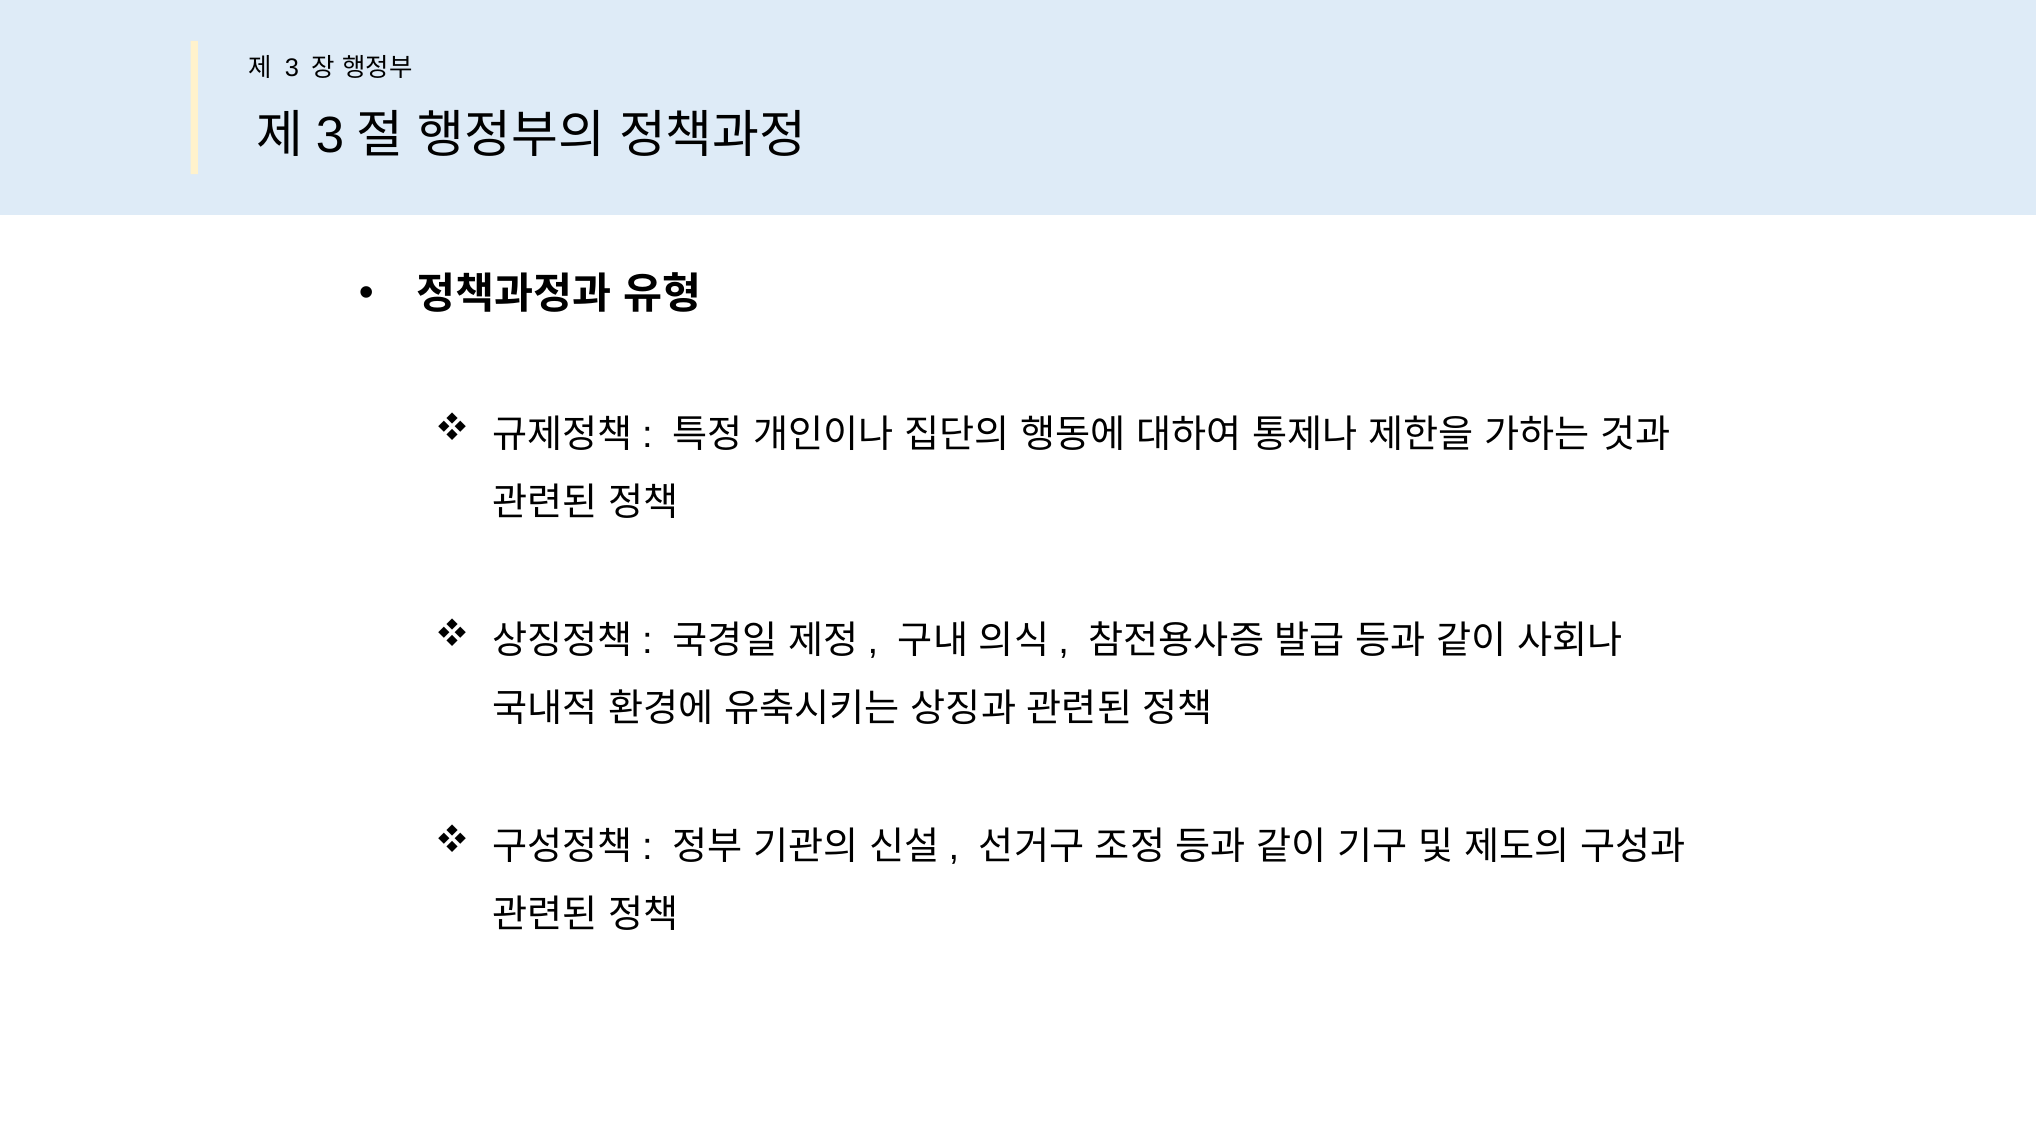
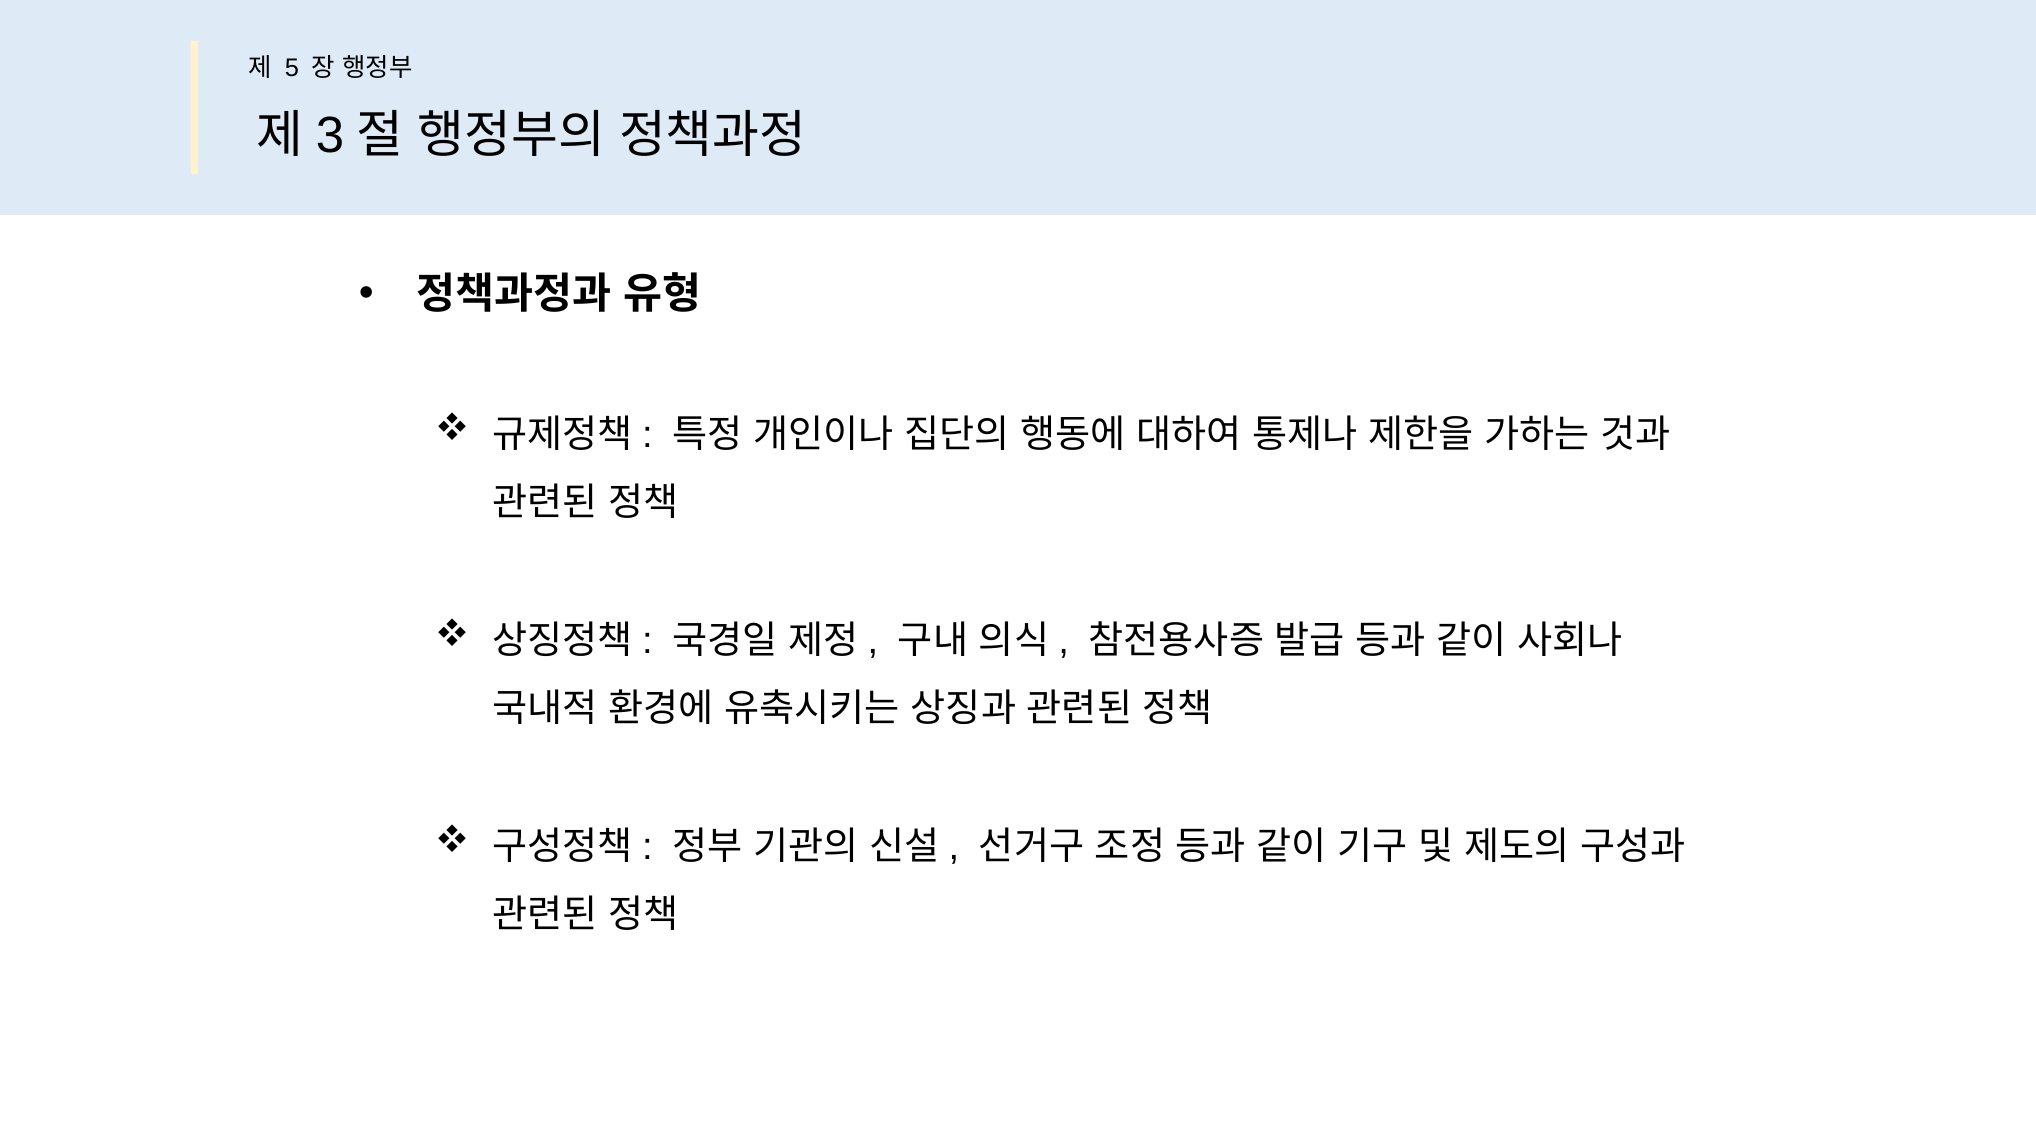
3: 3 -> 5
